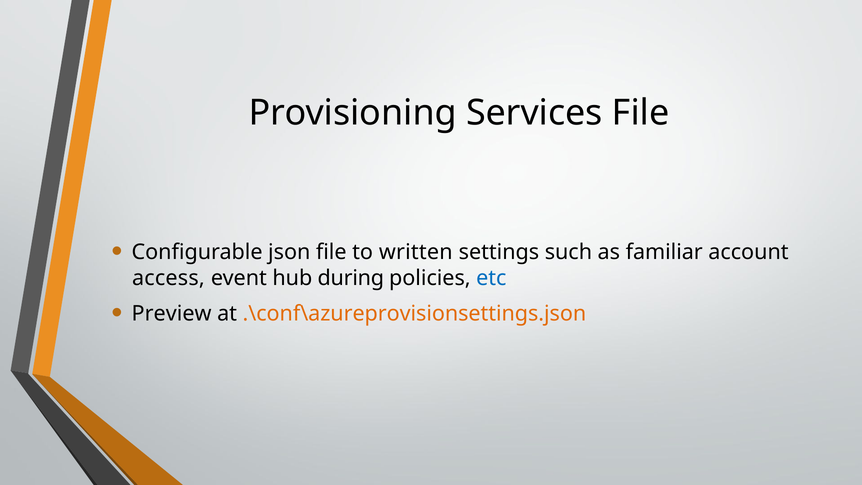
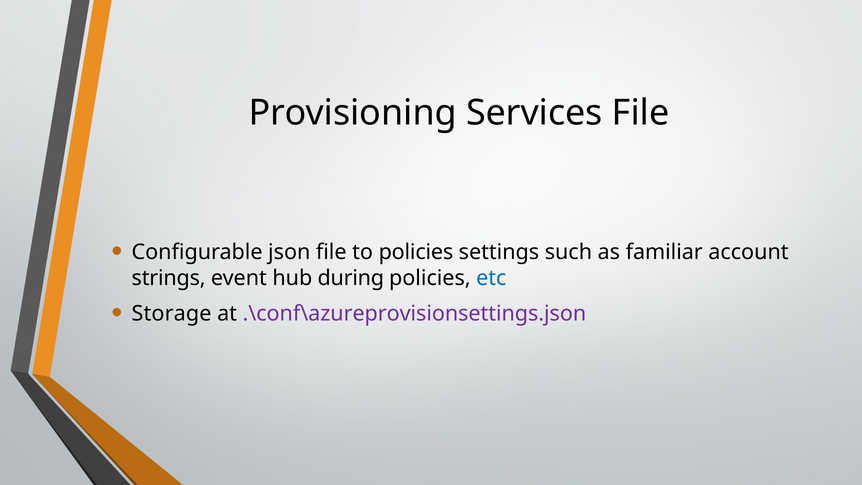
to written: written -> policies
access: access -> strings
Preview: Preview -> Storage
.\conf\azureprovisionsettings.json colour: orange -> purple
